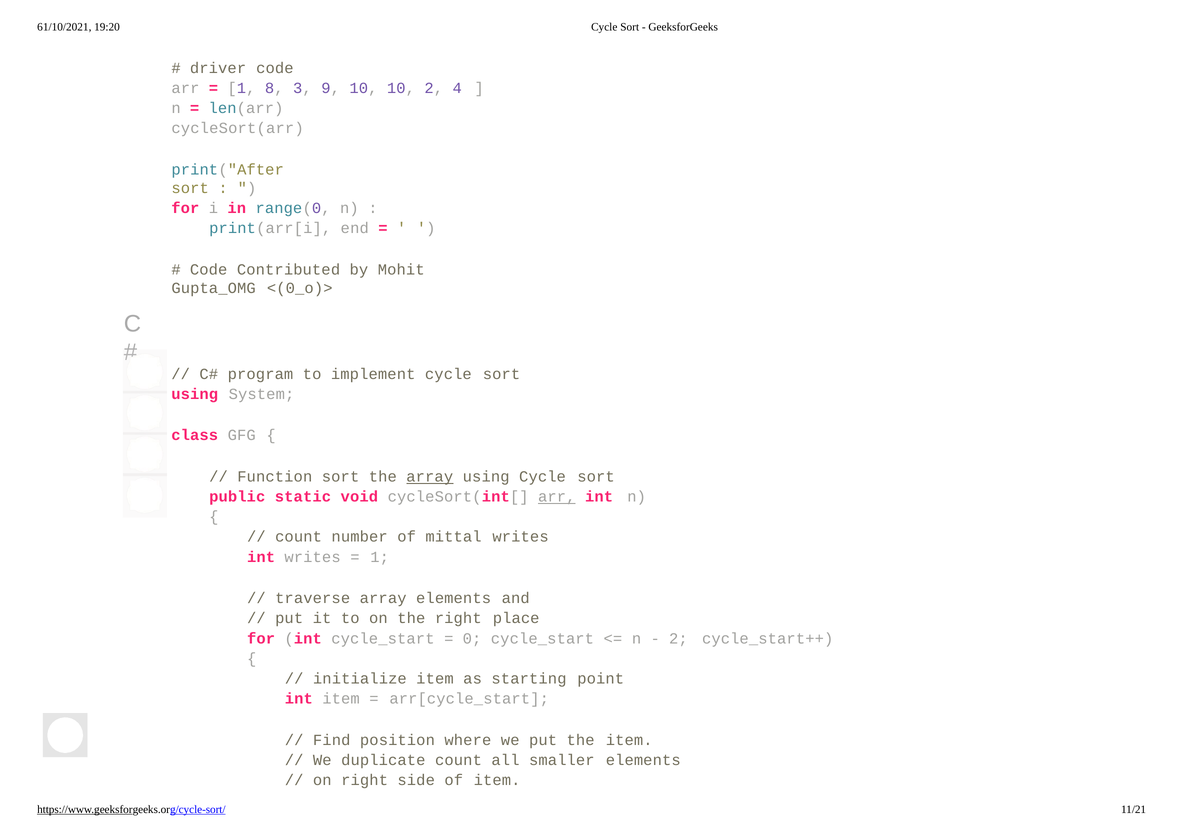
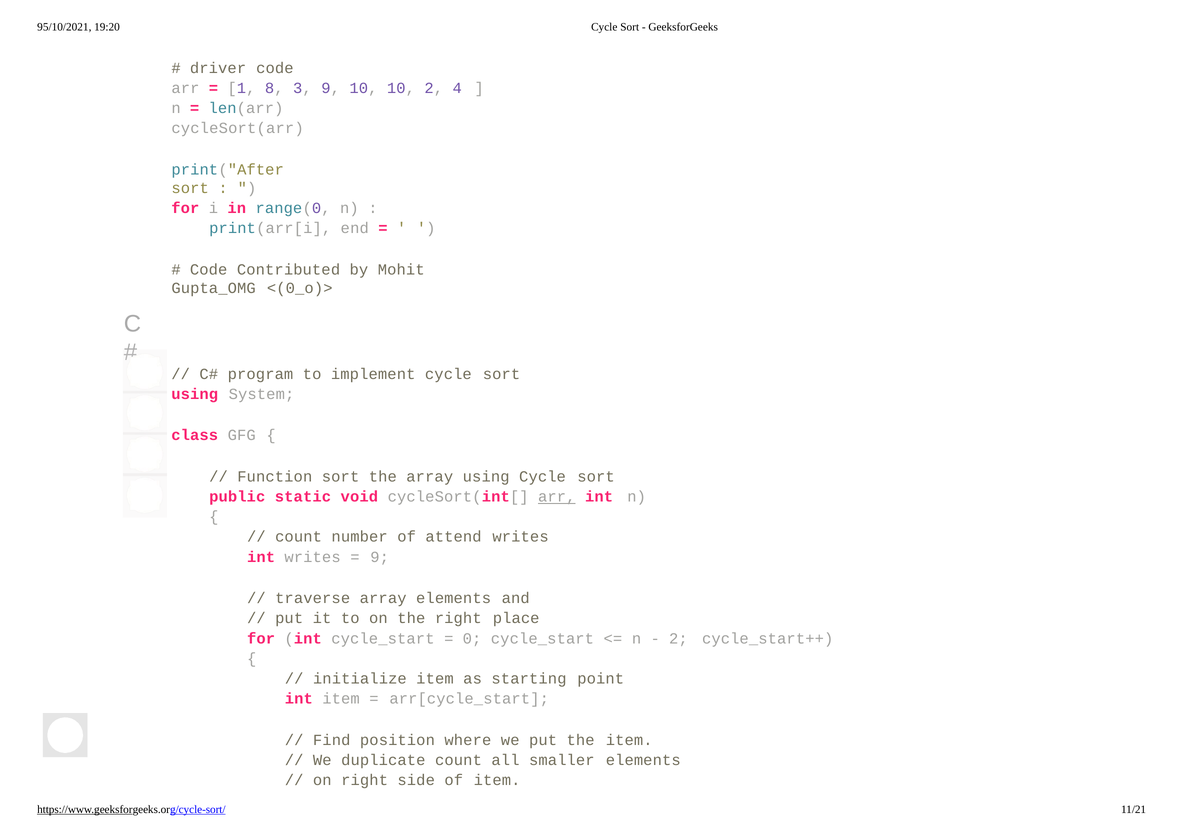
61/10/2021: 61/10/2021 -> 95/10/2021
array at (430, 477) underline: present -> none
mittal: mittal -> attend
1 at (380, 557): 1 -> 9
